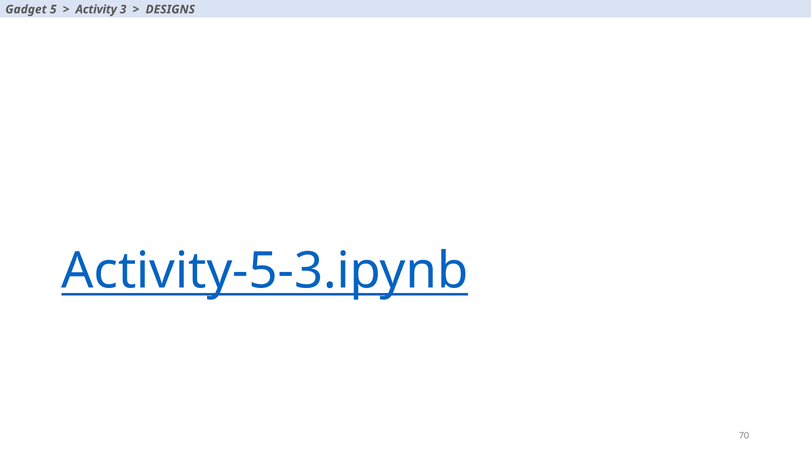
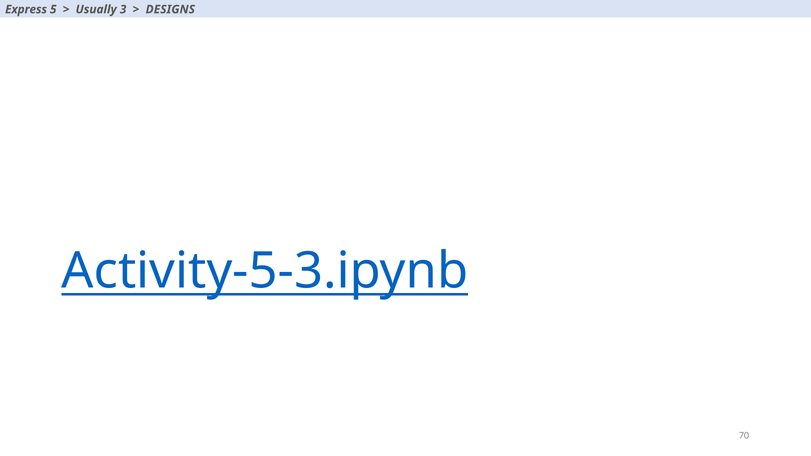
Gadget: Gadget -> Express
Activity: Activity -> Usually
